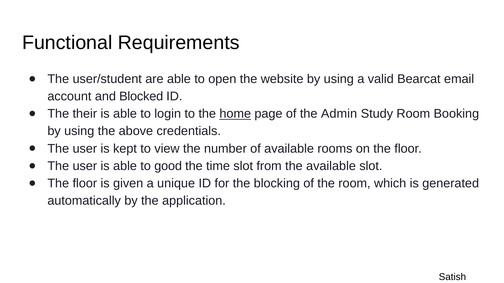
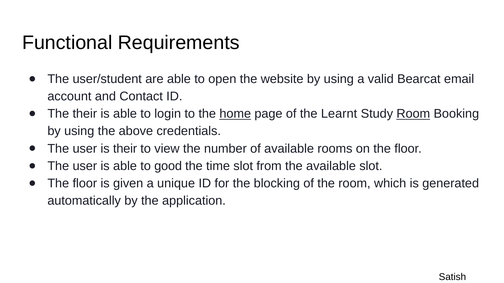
Blocked: Blocked -> Contact
Admin: Admin -> Learnt
Room at (413, 114) underline: none -> present
is kept: kept -> their
